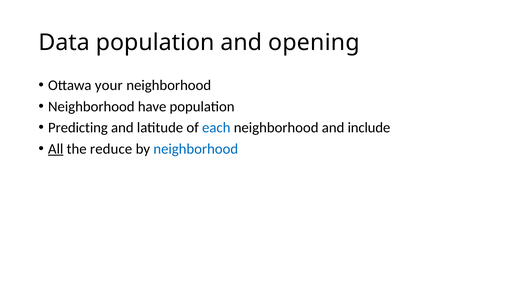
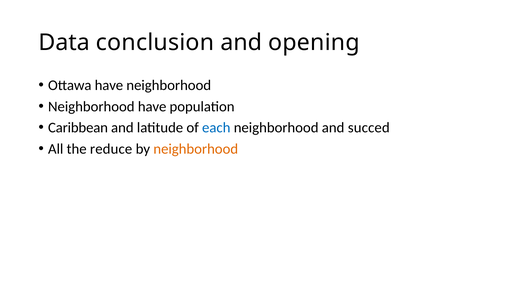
Data population: population -> conclusion
Ottawa your: your -> have
Predicting: Predicting -> Caribbean
include: include -> succed
All underline: present -> none
neighborhood at (196, 149) colour: blue -> orange
